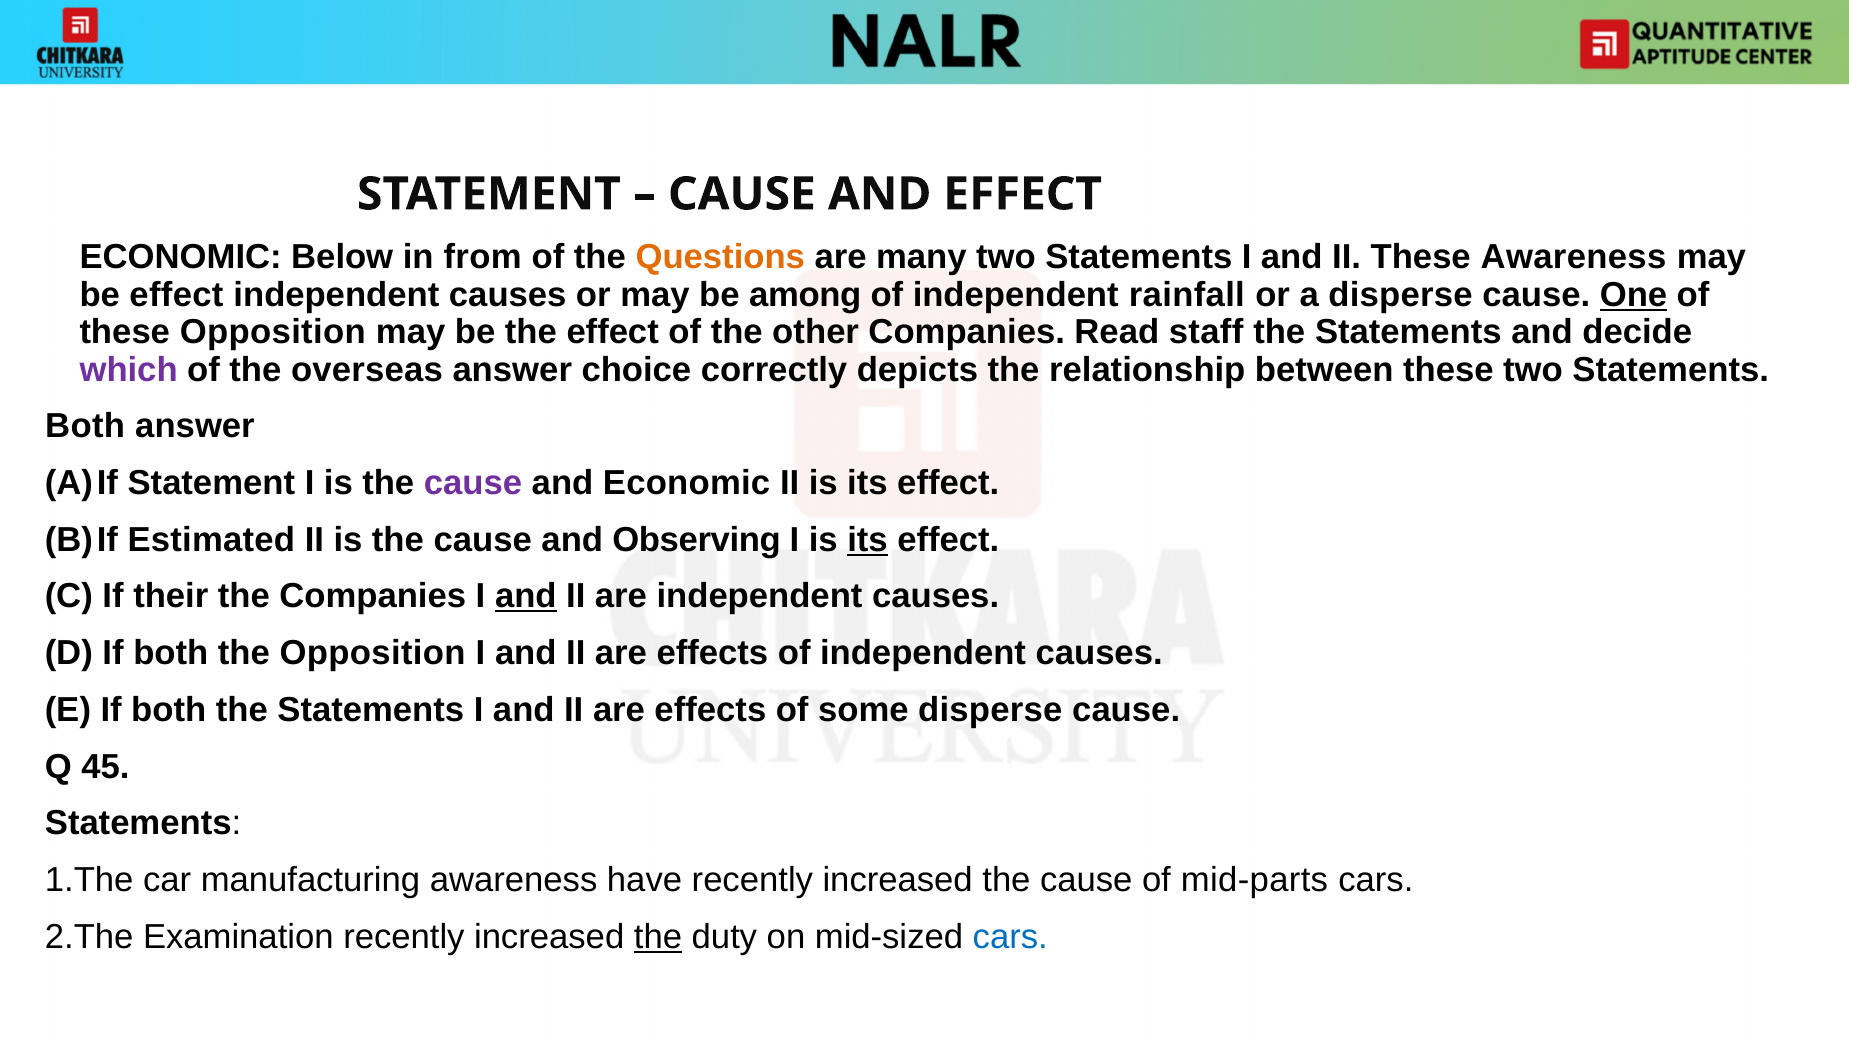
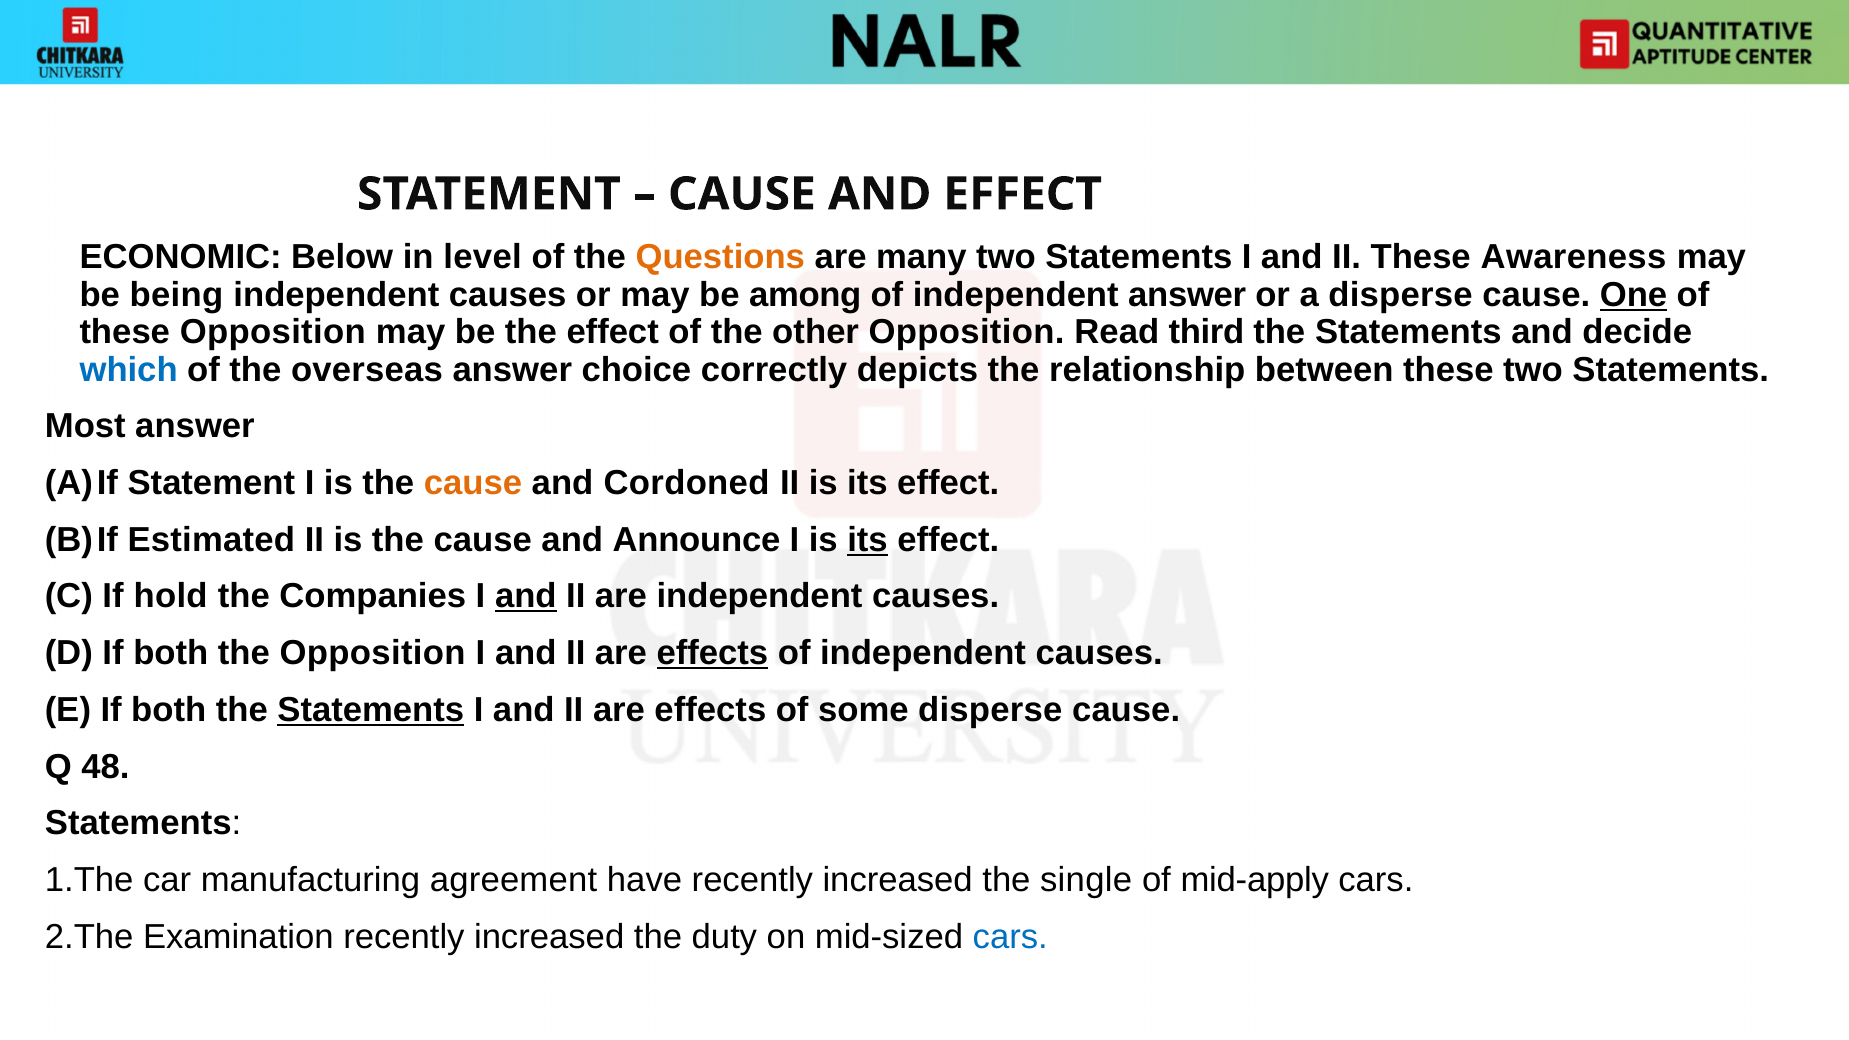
from: from -> level
be effect: effect -> being
independent rainfall: rainfall -> answer
other Companies: Companies -> Opposition
staff: staff -> third
which colour: purple -> blue
Both at (85, 426): Both -> Most
cause at (473, 483) colour: purple -> orange
and Economic: Economic -> Cordoned
Observing: Observing -> Announce
their: their -> hold
effects at (712, 653) underline: none -> present
Statements at (371, 710) underline: none -> present
45: 45 -> 48
manufacturing awareness: awareness -> agreement
increased the cause: cause -> single
mid-parts: mid-parts -> mid-apply
the at (658, 937) underline: present -> none
